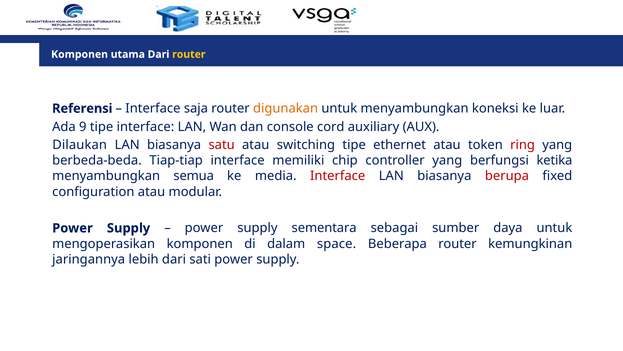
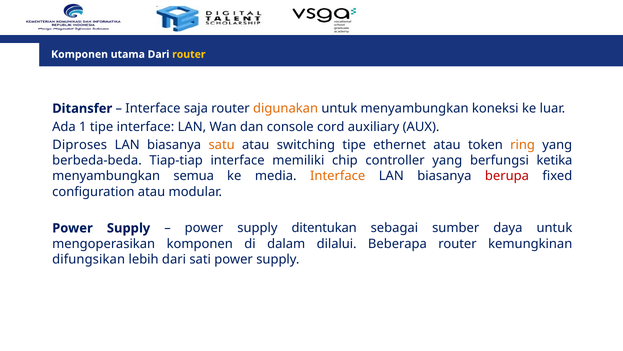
Referensi: Referensi -> Ditansfer
9: 9 -> 1
Dilaukan: Dilaukan -> Diproses
satu colour: red -> orange
ring colour: red -> orange
Interface at (338, 176) colour: red -> orange
sementara: sementara -> ditentukan
space: space -> dilalui
jaringannya: jaringannya -> difungsikan
